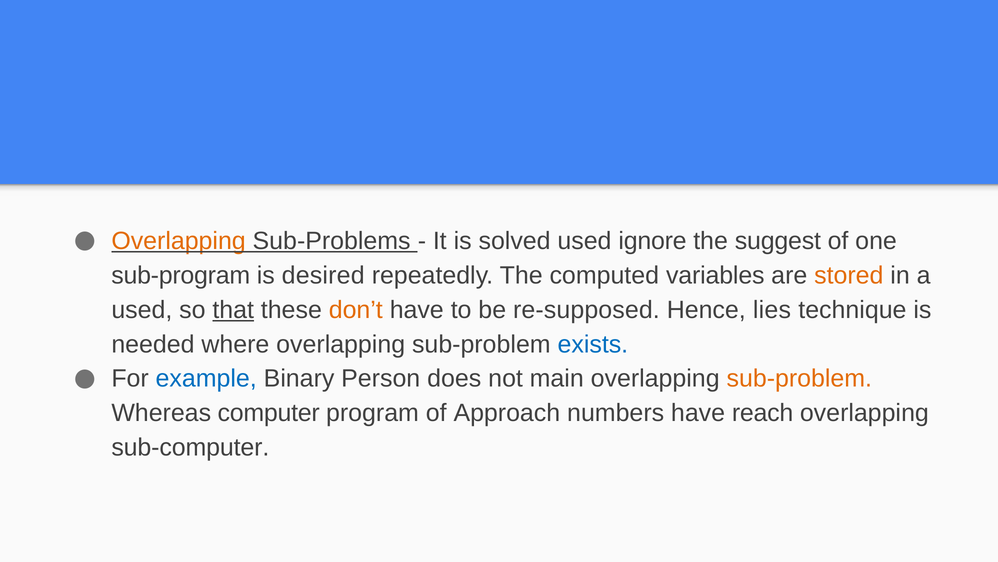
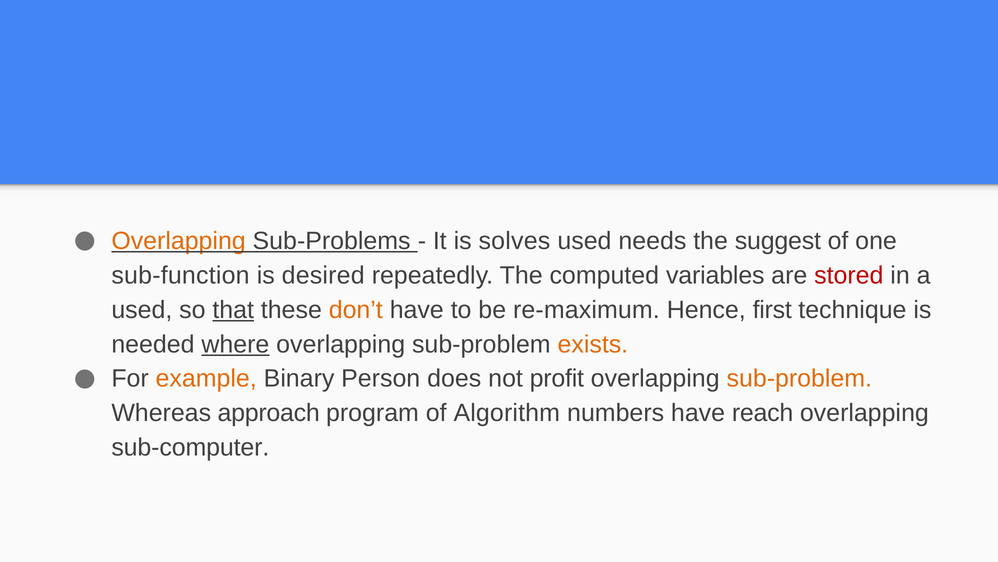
solved: solved -> solves
ignore: ignore -> needs
sub-program: sub-program -> sub-function
stored colour: orange -> red
re-supposed: re-supposed -> re-maximum
lies: lies -> first
where underline: none -> present
exists colour: blue -> orange
example colour: blue -> orange
main: main -> profit
computer: computer -> approach
Approach: Approach -> Algorithm
